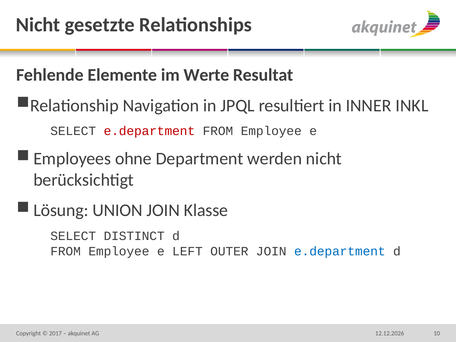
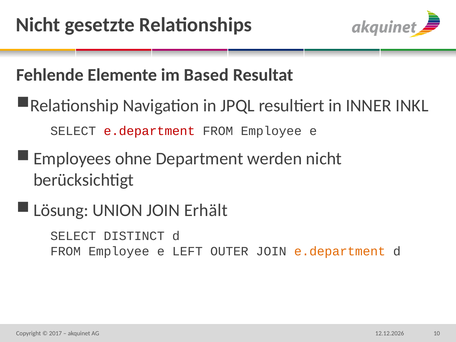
Werte: Werte -> Based
Klasse: Klasse -> Erhält
e.department at (340, 251) colour: blue -> orange
